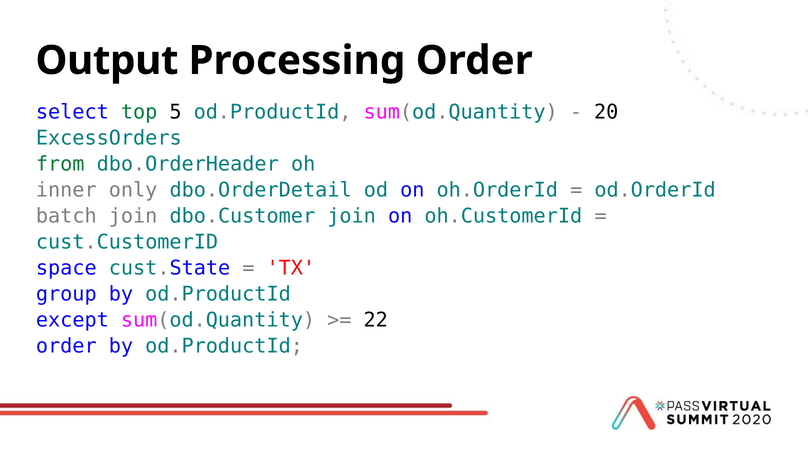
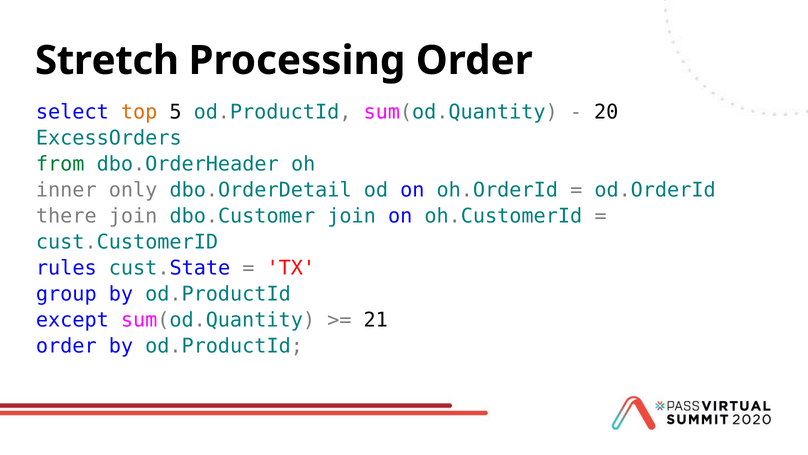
Output: Output -> Stretch
top colour: green -> orange
batch: batch -> there
space: space -> rules
22: 22 -> 21
